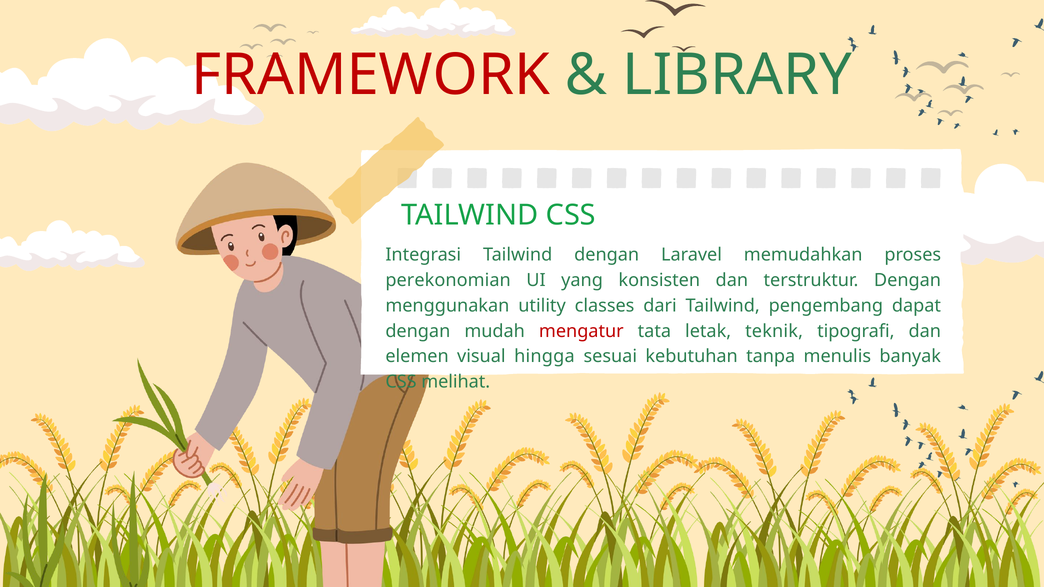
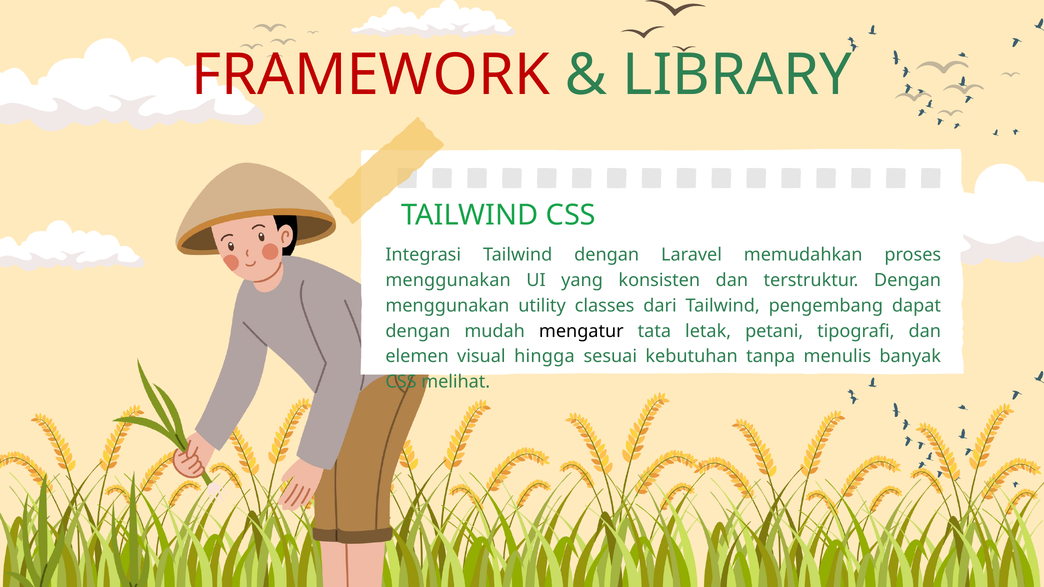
perekonomian at (448, 280): perekonomian -> menggunakan
mengatur colour: red -> black
teknik: teknik -> petani
